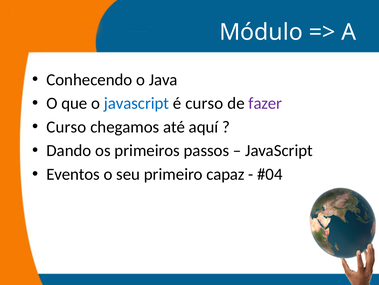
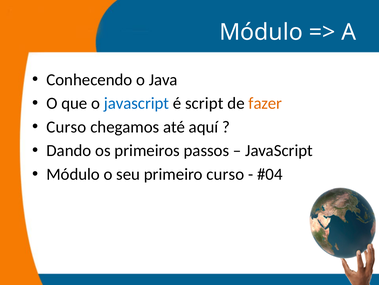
é curso: curso -> script
fazer colour: purple -> orange
Eventos at (73, 174): Eventos -> Módulo
primeiro capaz: capaz -> curso
